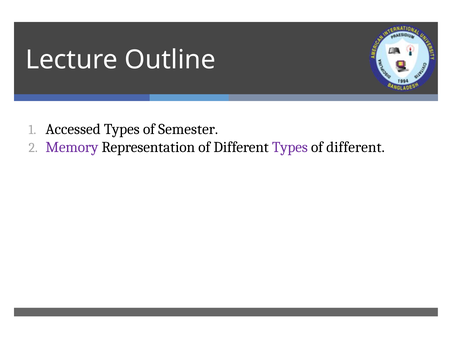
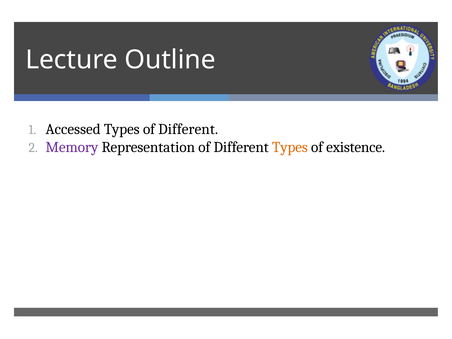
Types of Semester: Semester -> Different
Types at (290, 147) colour: purple -> orange
different at (356, 147): different -> existence
